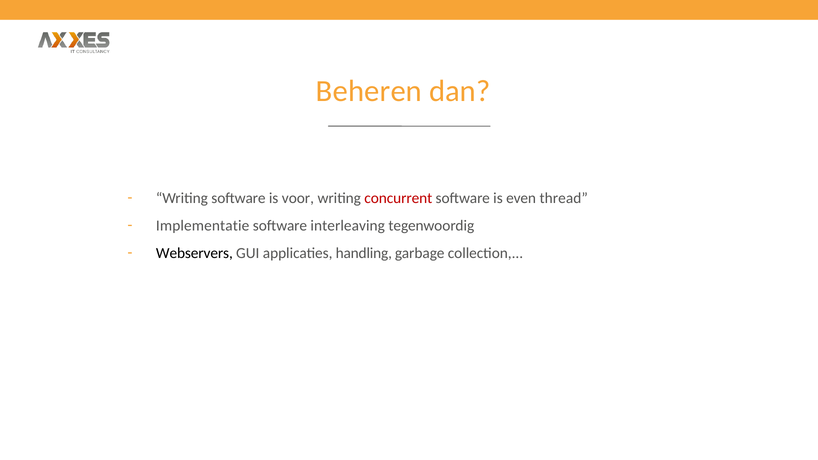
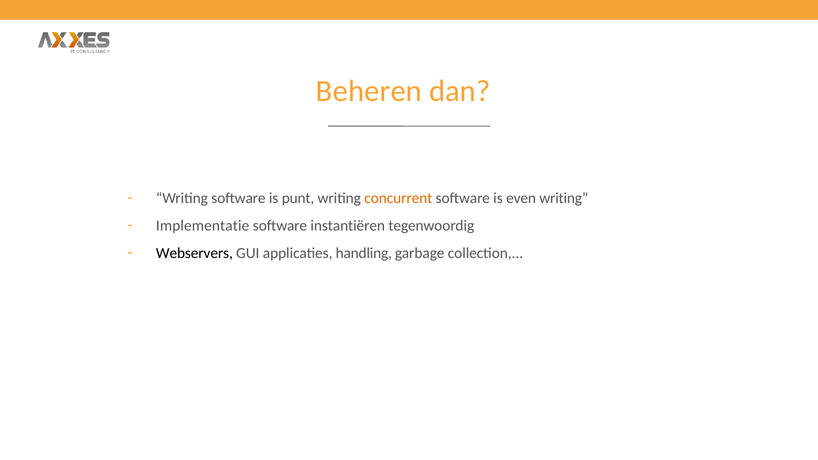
voor: voor -> punt
concurrent colour: red -> orange
even thread: thread -> writing
interleaving: interleaving -> instantiëren
